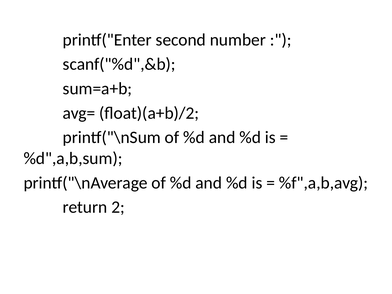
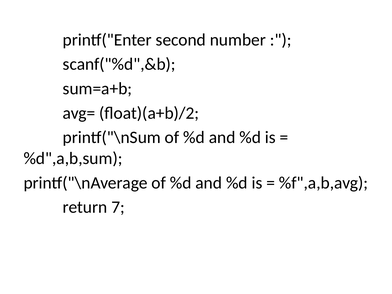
2: 2 -> 7
